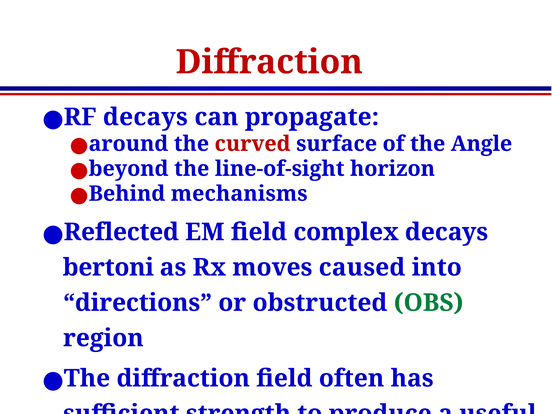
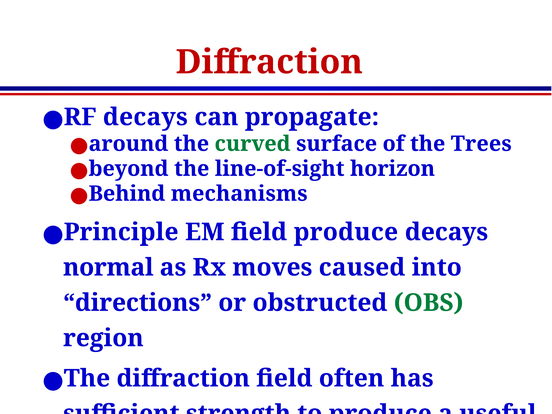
curved colour: red -> green
Angle: Angle -> Trees
Reflected: Reflected -> Principle
field complex: complex -> produce
bertoni: bertoni -> normal
